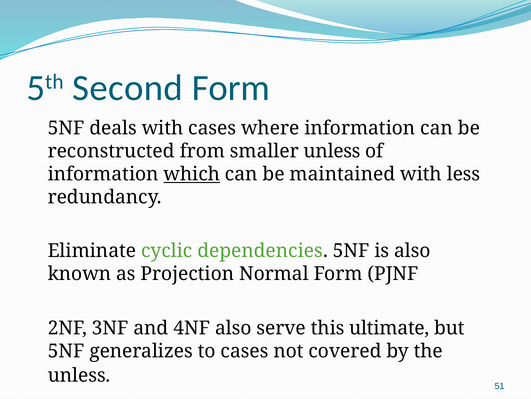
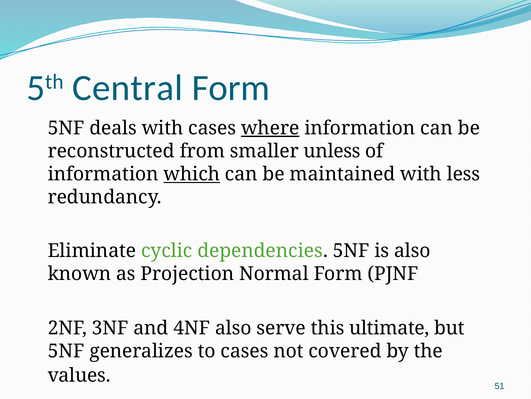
Second: Second -> Central
where underline: none -> present
unless at (79, 375): unless -> values
